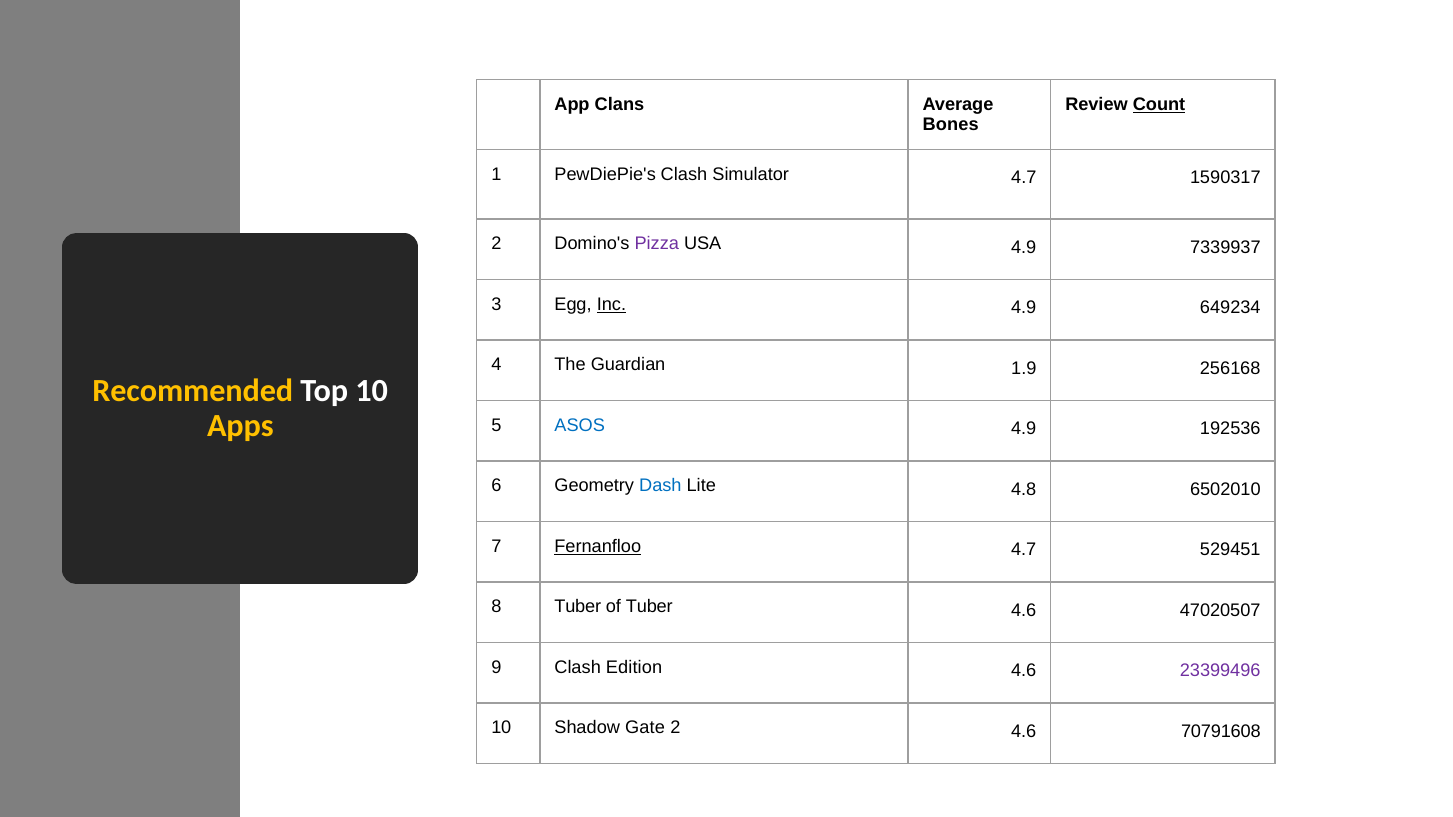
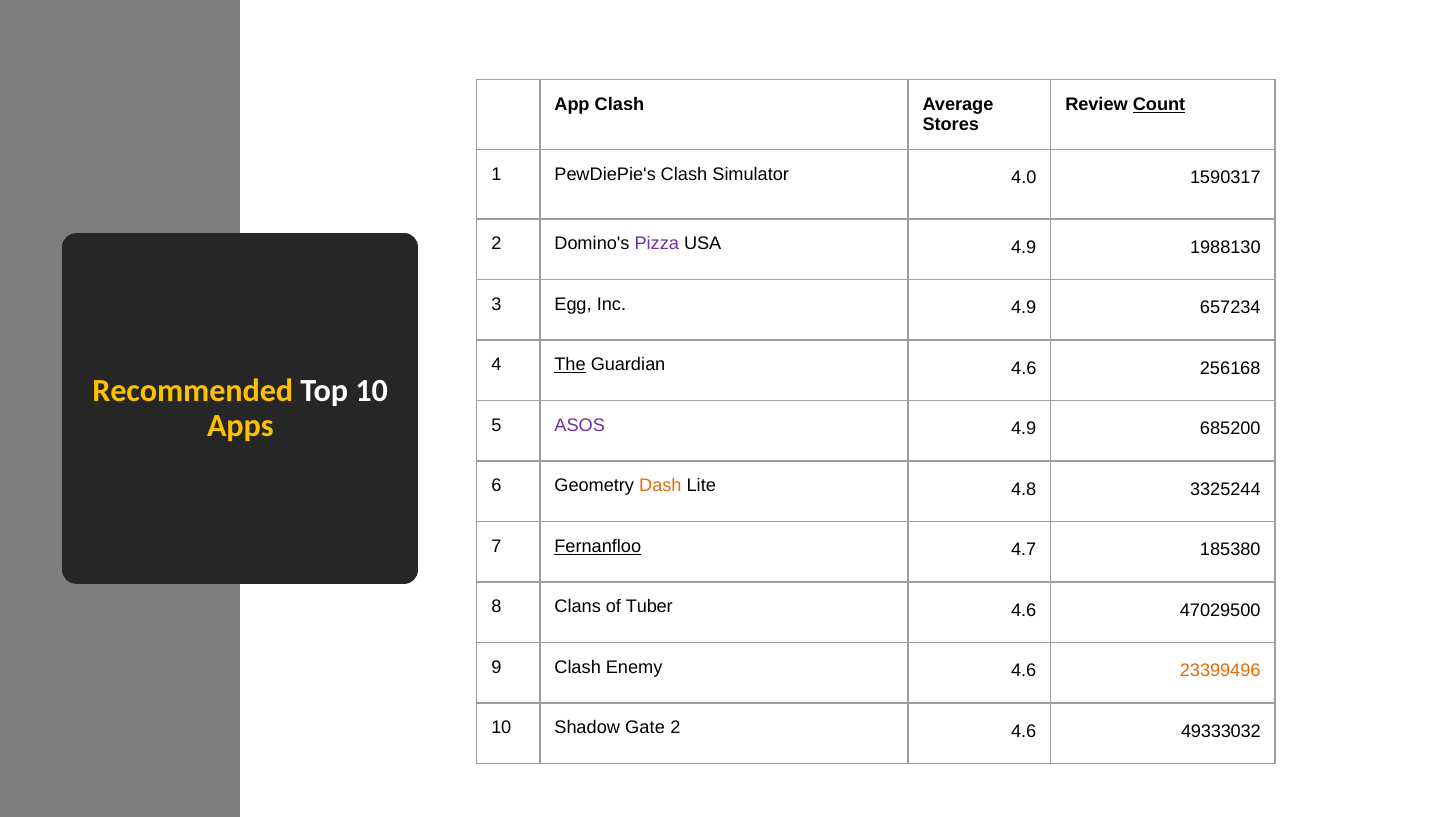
App Clans: Clans -> Clash
Bones: Bones -> Stores
Simulator 4.7: 4.7 -> 4.0
7339937: 7339937 -> 1988130
Inc underline: present -> none
649234: 649234 -> 657234
The underline: none -> present
Guardian 1.9: 1.9 -> 4.6
ASOS colour: blue -> purple
192536: 192536 -> 685200
Dash colour: blue -> orange
6502010: 6502010 -> 3325244
529451: 529451 -> 185380
8 Tuber: Tuber -> Clans
47020507: 47020507 -> 47029500
Edition: Edition -> Enemy
23399496 colour: purple -> orange
70791608: 70791608 -> 49333032
